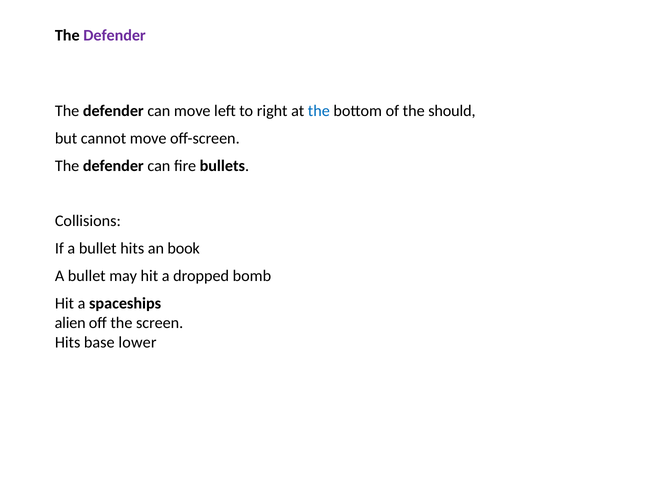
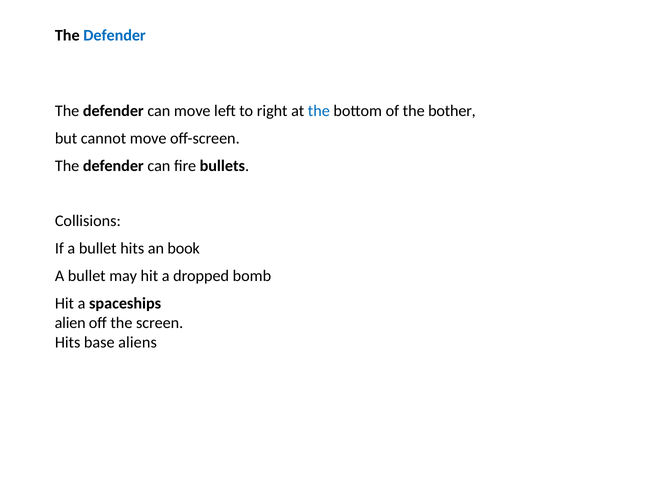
Defender at (115, 36) colour: purple -> blue
should: should -> bother
lower: lower -> aliens
